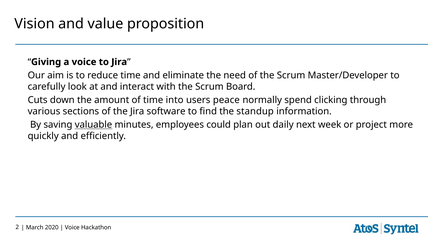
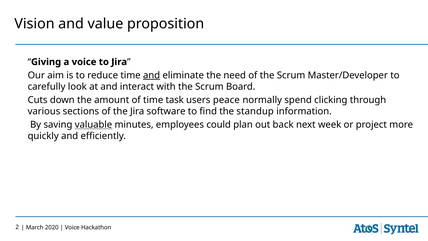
and at (152, 75) underline: none -> present
into: into -> task
daily: daily -> back
